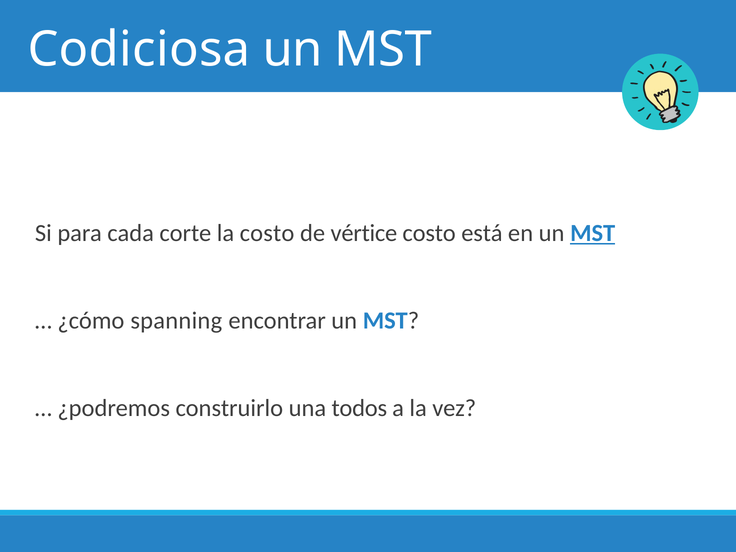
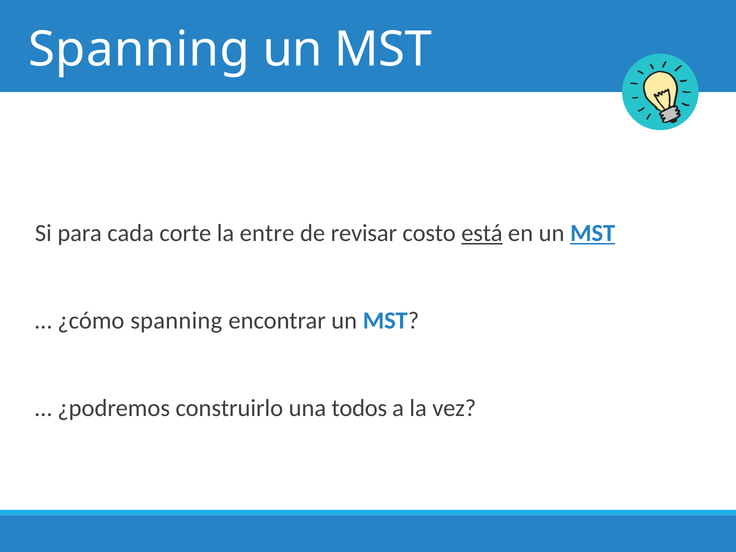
Codiciosa at (139, 49): Codiciosa -> Spanning
la costo: costo -> entre
vértice: vértice -> revisar
está underline: none -> present
